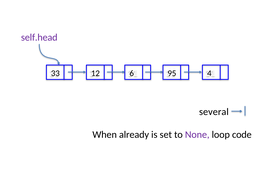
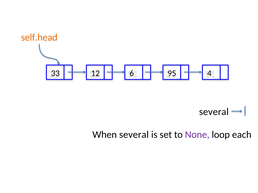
self.head colour: purple -> orange
When already: already -> several
code: code -> each
